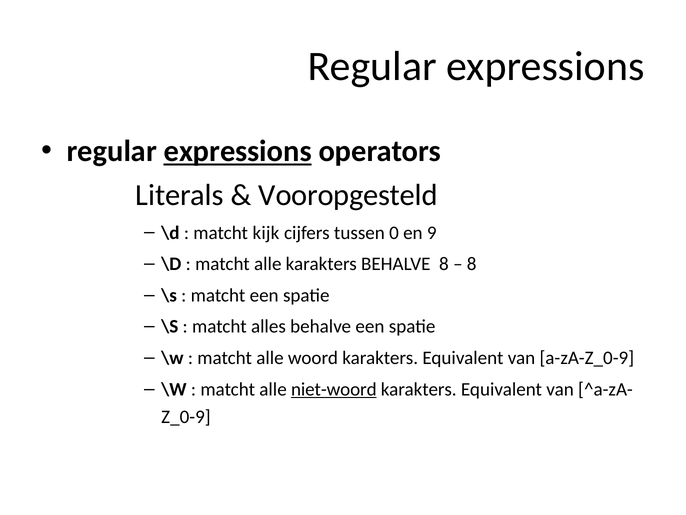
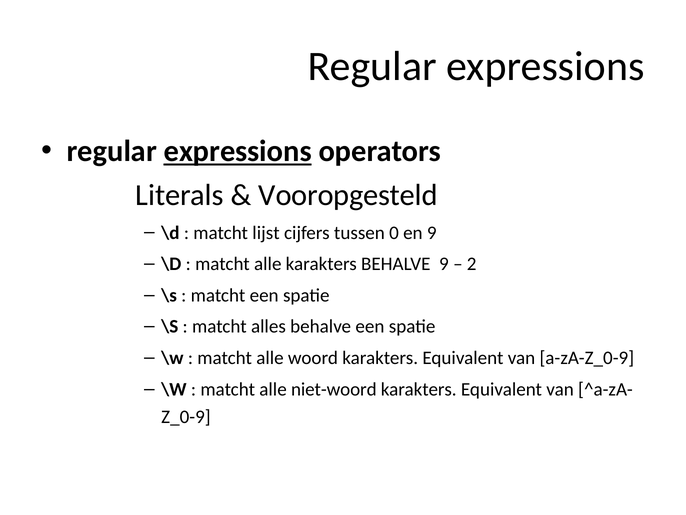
kijk: kijk -> lijst
BEHALVE 8: 8 -> 9
8 at (472, 264): 8 -> 2
niet-woord underline: present -> none
